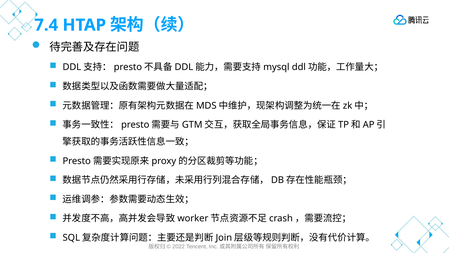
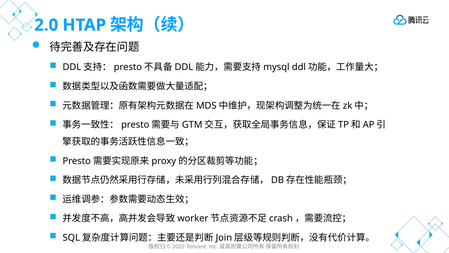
7.4: 7.4 -> 2.0
